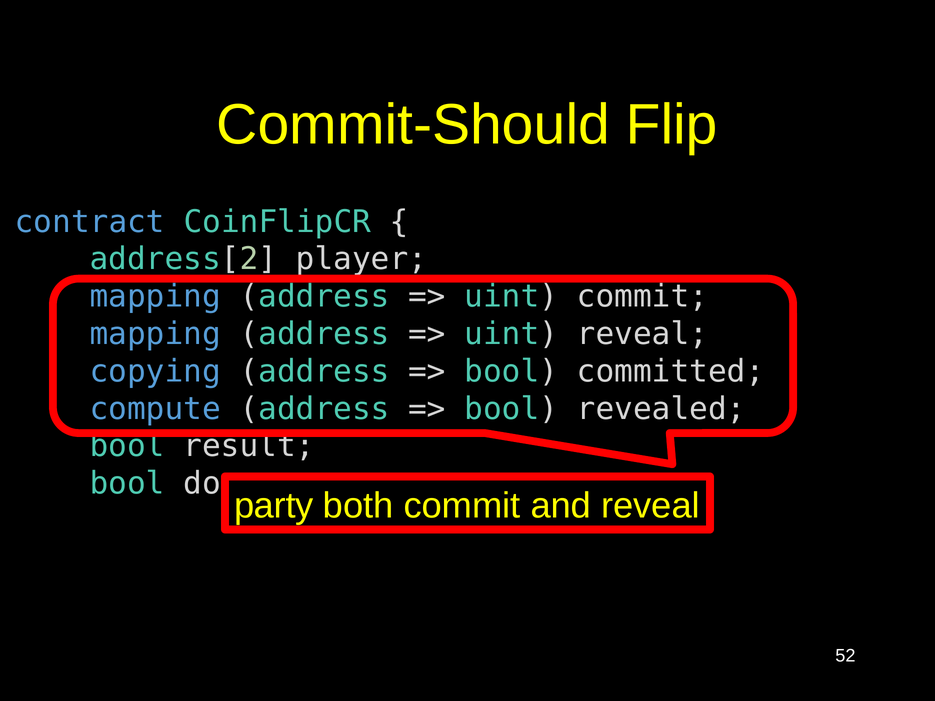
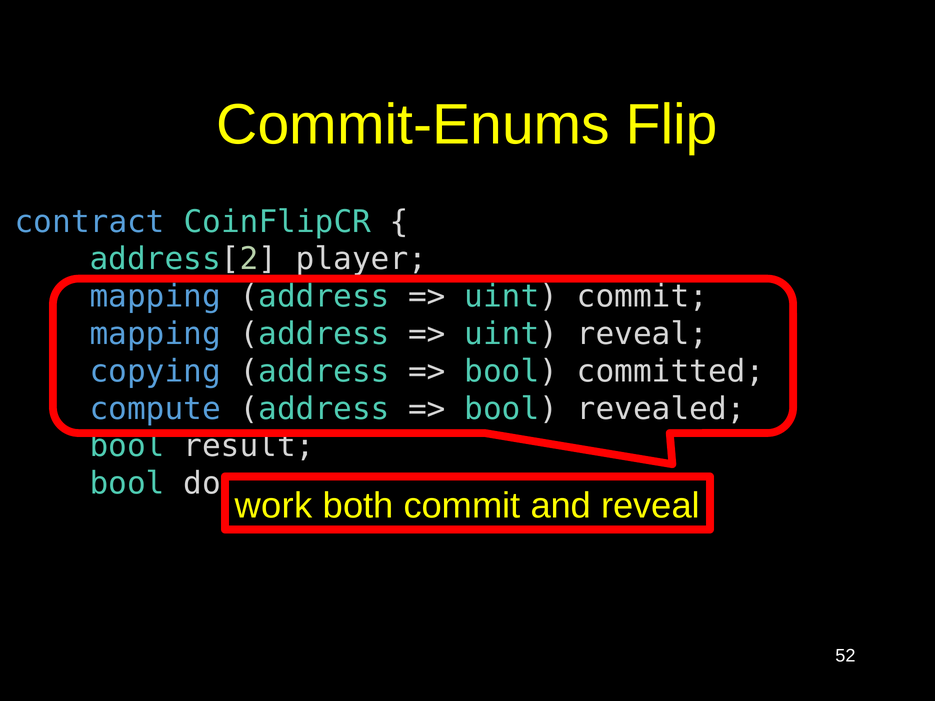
Commit-Should: Commit-Should -> Commit-Enums
party: party -> work
